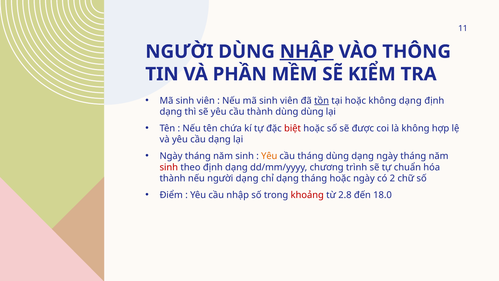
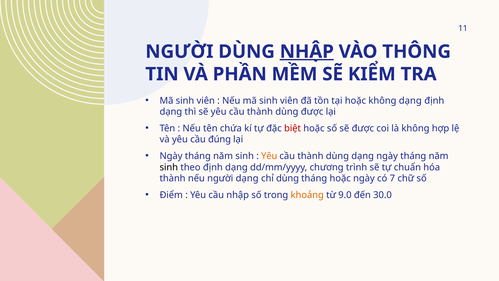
tồn underline: present -> none
dùng dùng: dùng -> được
cầu dạng: dạng -> đúng
tháng at (310, 156): tháng -> thành
sinh at (169, 167) colour: red -> black
chỉ dạng: dạng -> dùng
2: 2 -> 7
khoảng colour: red -> orange
2.8: 2.8 -> 9.0
18.0: 18.0 -> 30.0
